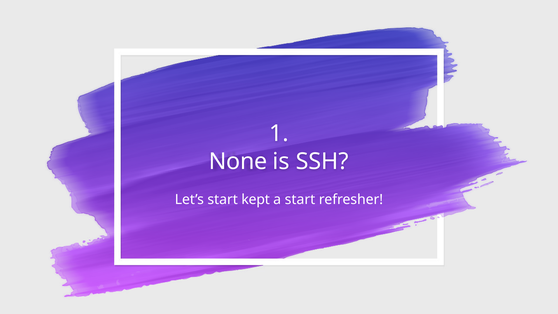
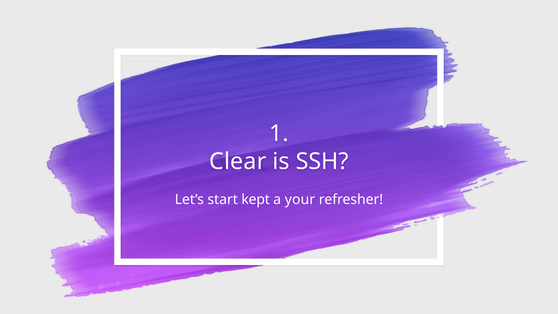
None: None -> Clear
a start: start -> your
